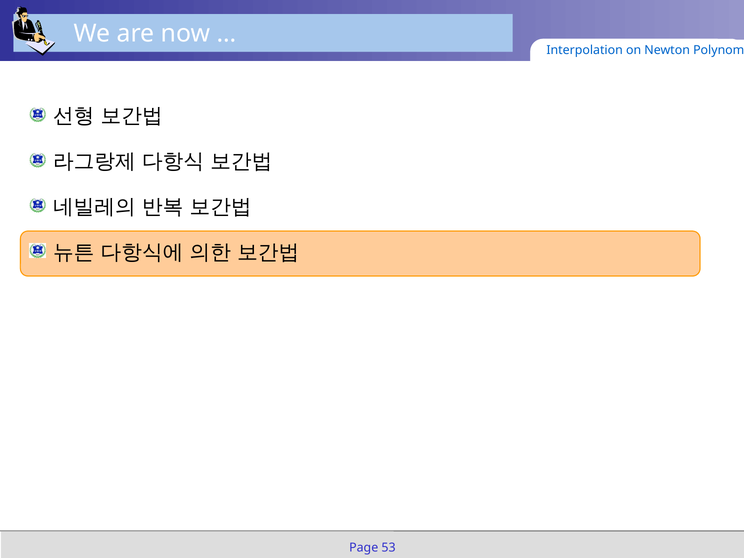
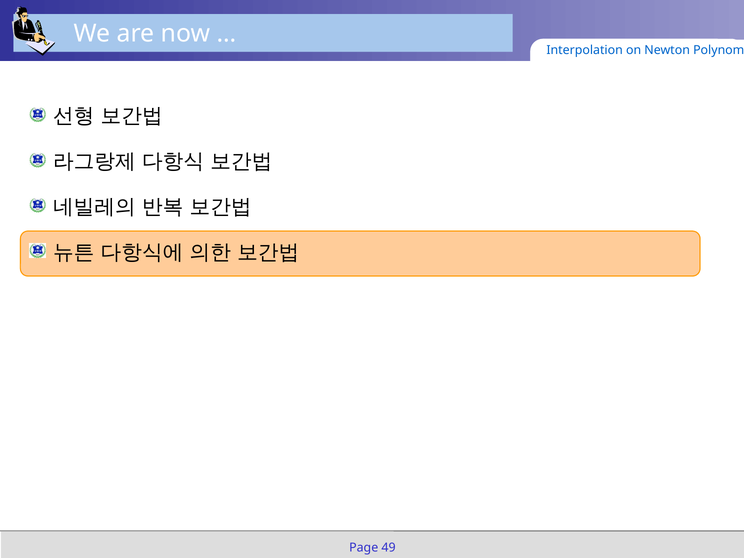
53: 53 -> 49
